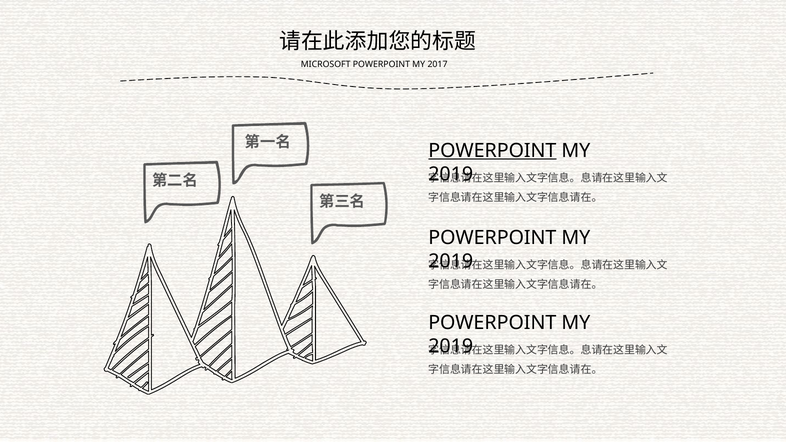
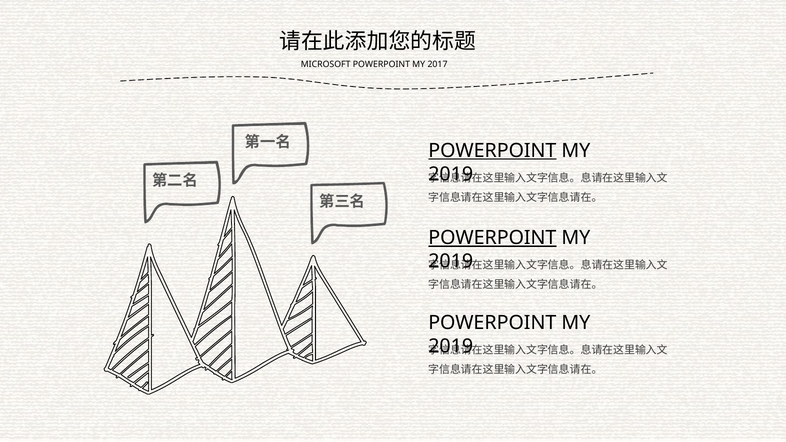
POWERPOINT at (492, 238) underline: none -> present
